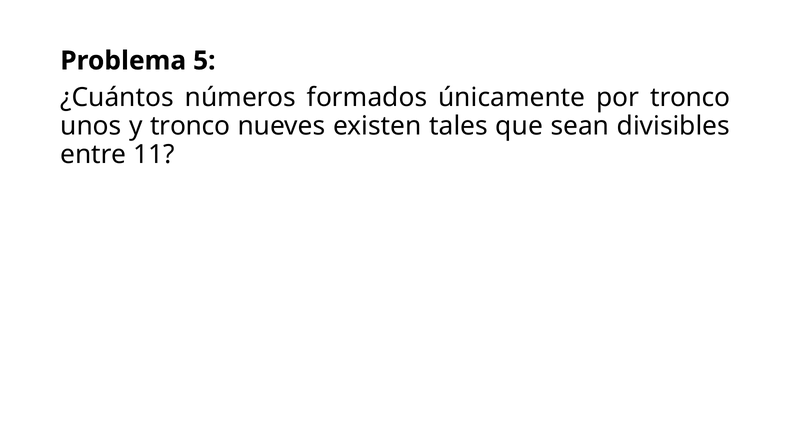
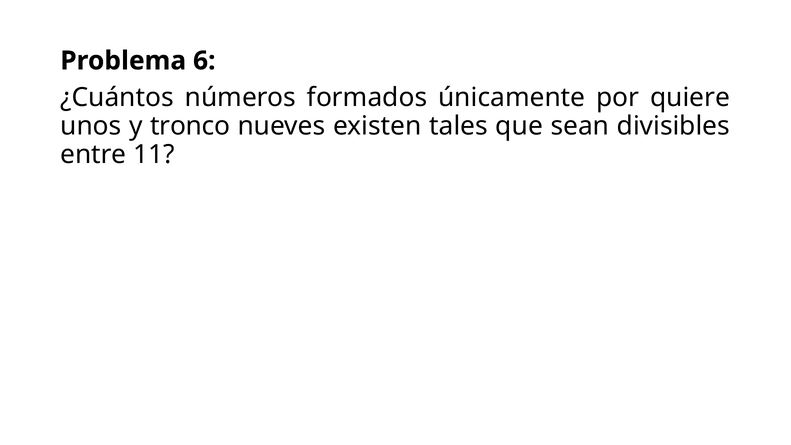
5: 5 -> 6
por tronco: tronco -> quiere
